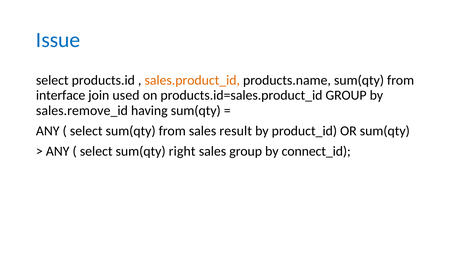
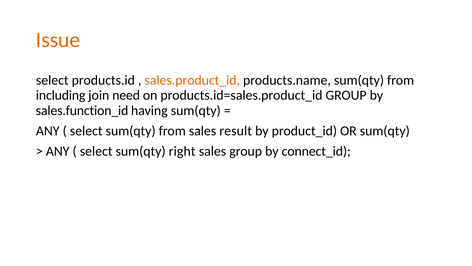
Issue colour: blue -> orange
interface: interface -> including
used: used -> need
sales.remove_id: sales.remove_id -> sales.function_id
